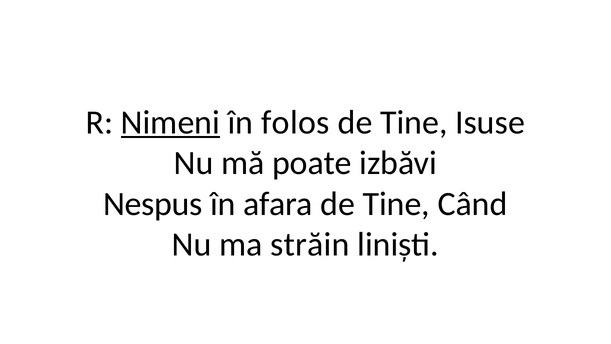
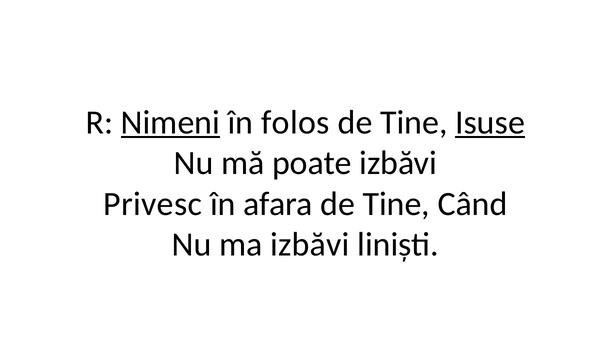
Isuse underline: none -> present
Nespus: Nespus -> Privesc
ma străin: străin -> izbăvi
